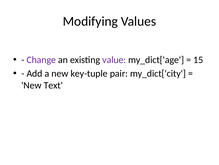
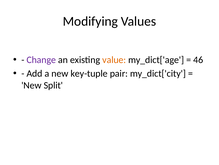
value colour: purple -> orange
15: 15 -> 46
Text: Text -> Split
